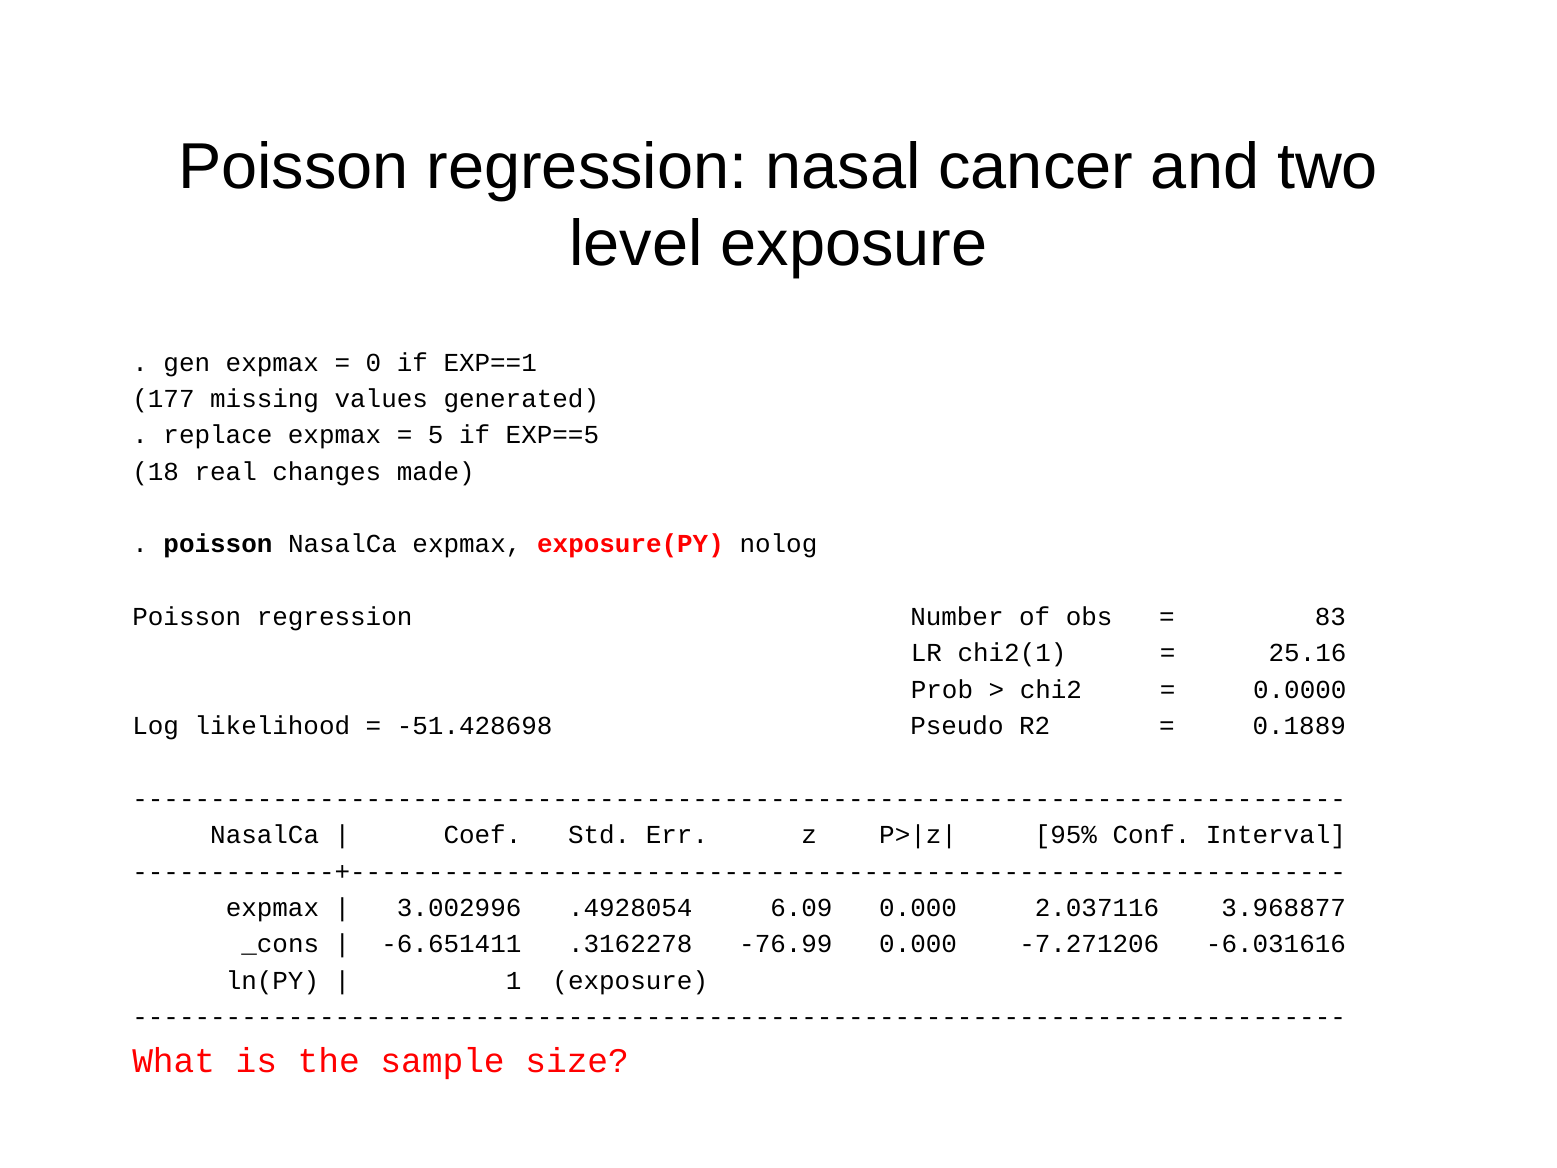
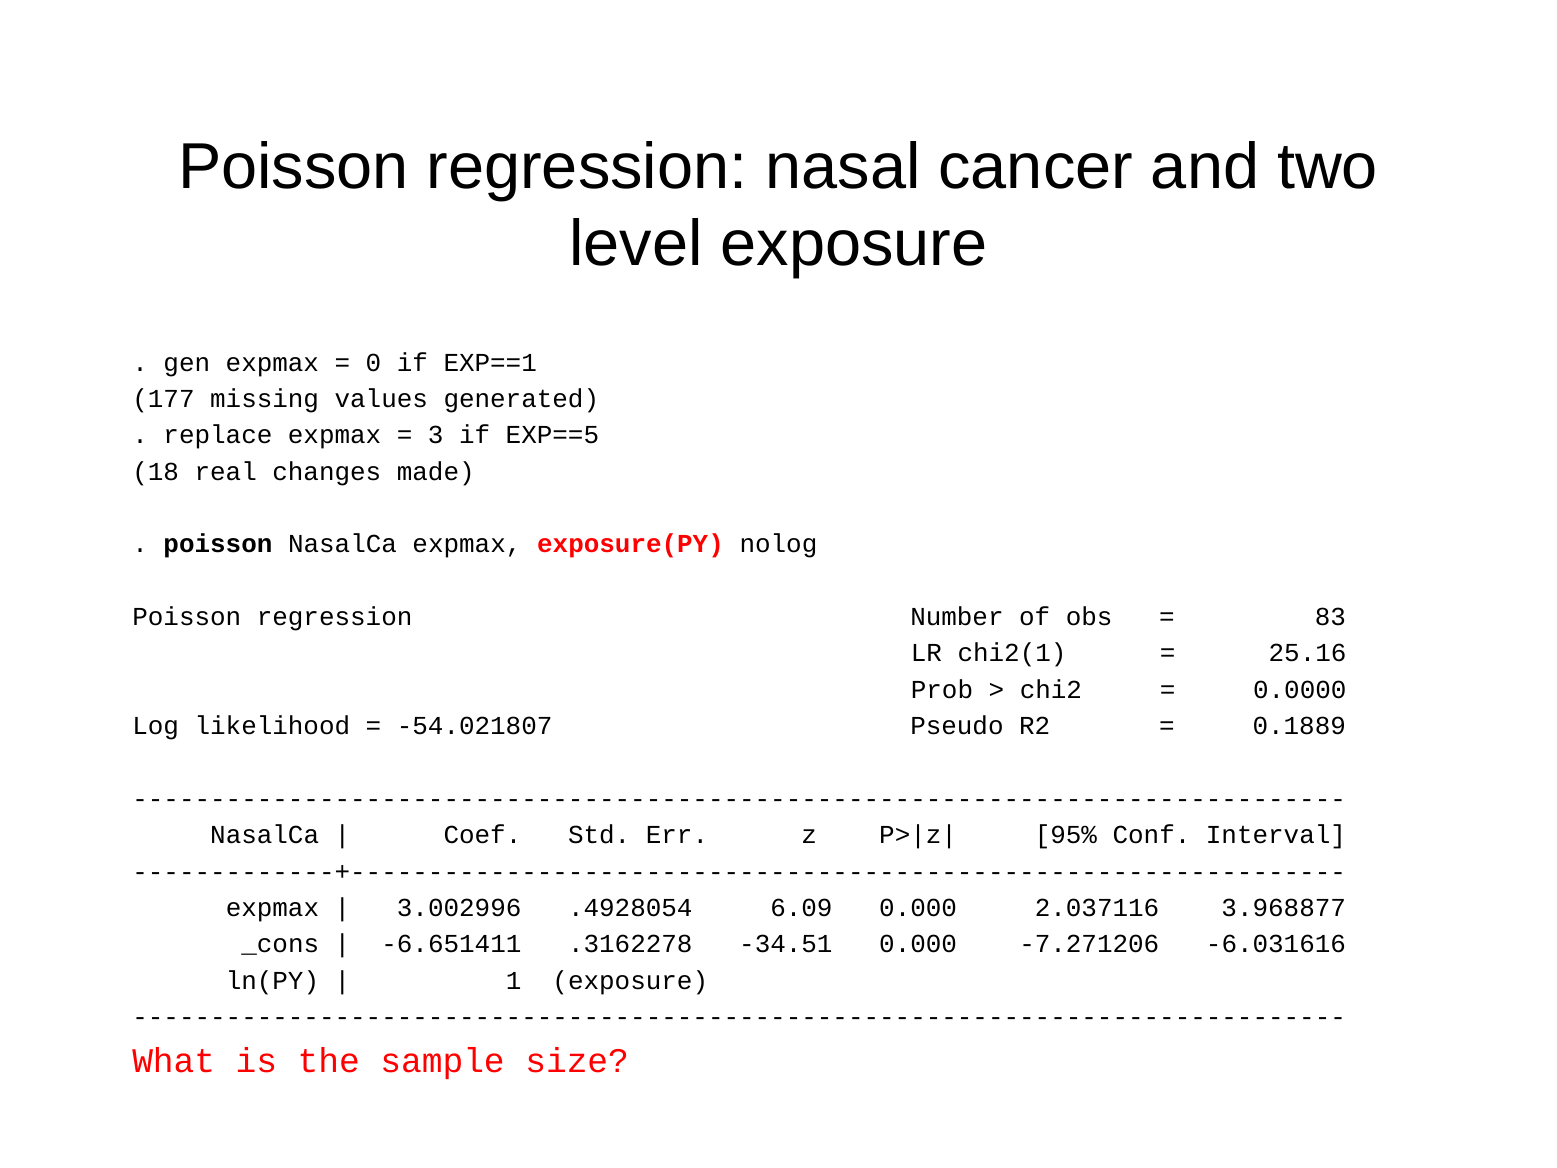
5: 5 -> 3
-51.428698: -51.428698 -> -54.021807
-76.99: -76.99 -> -34.51
